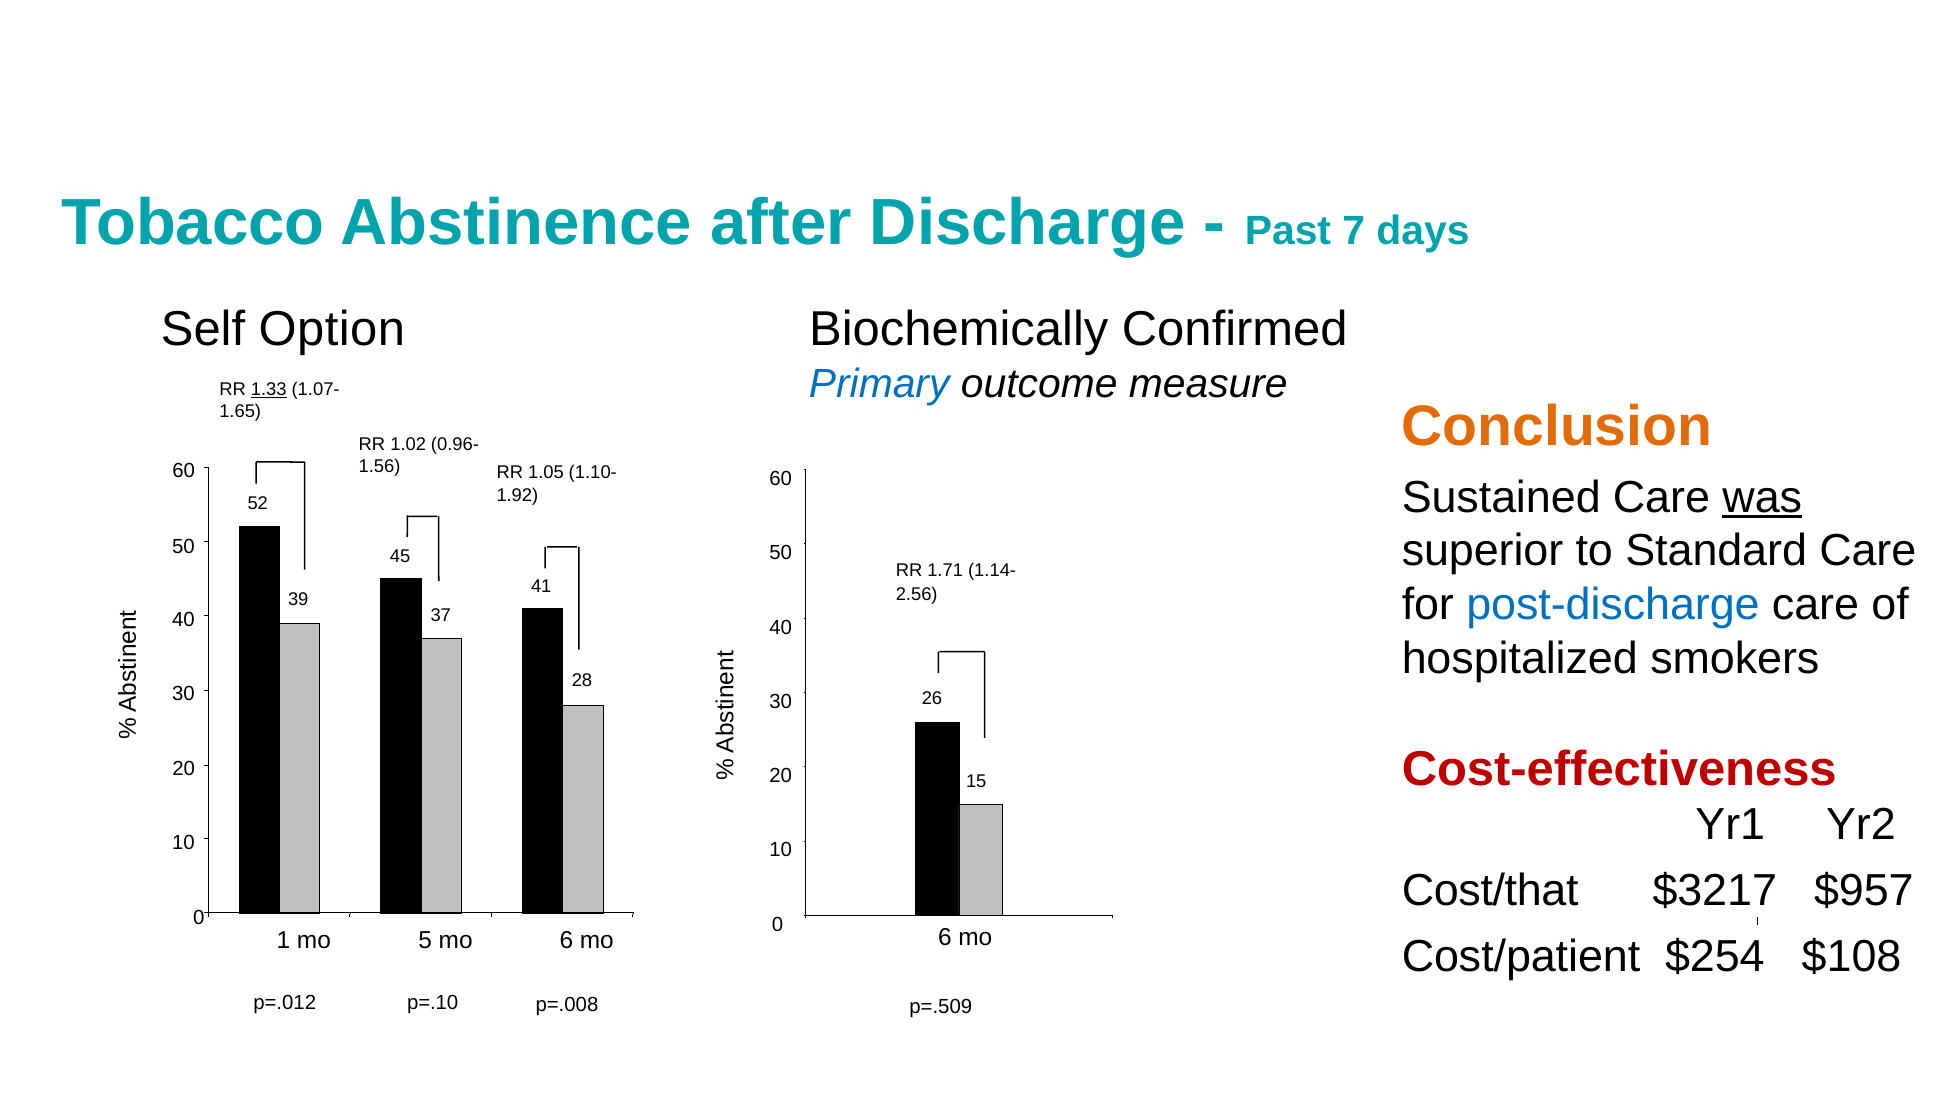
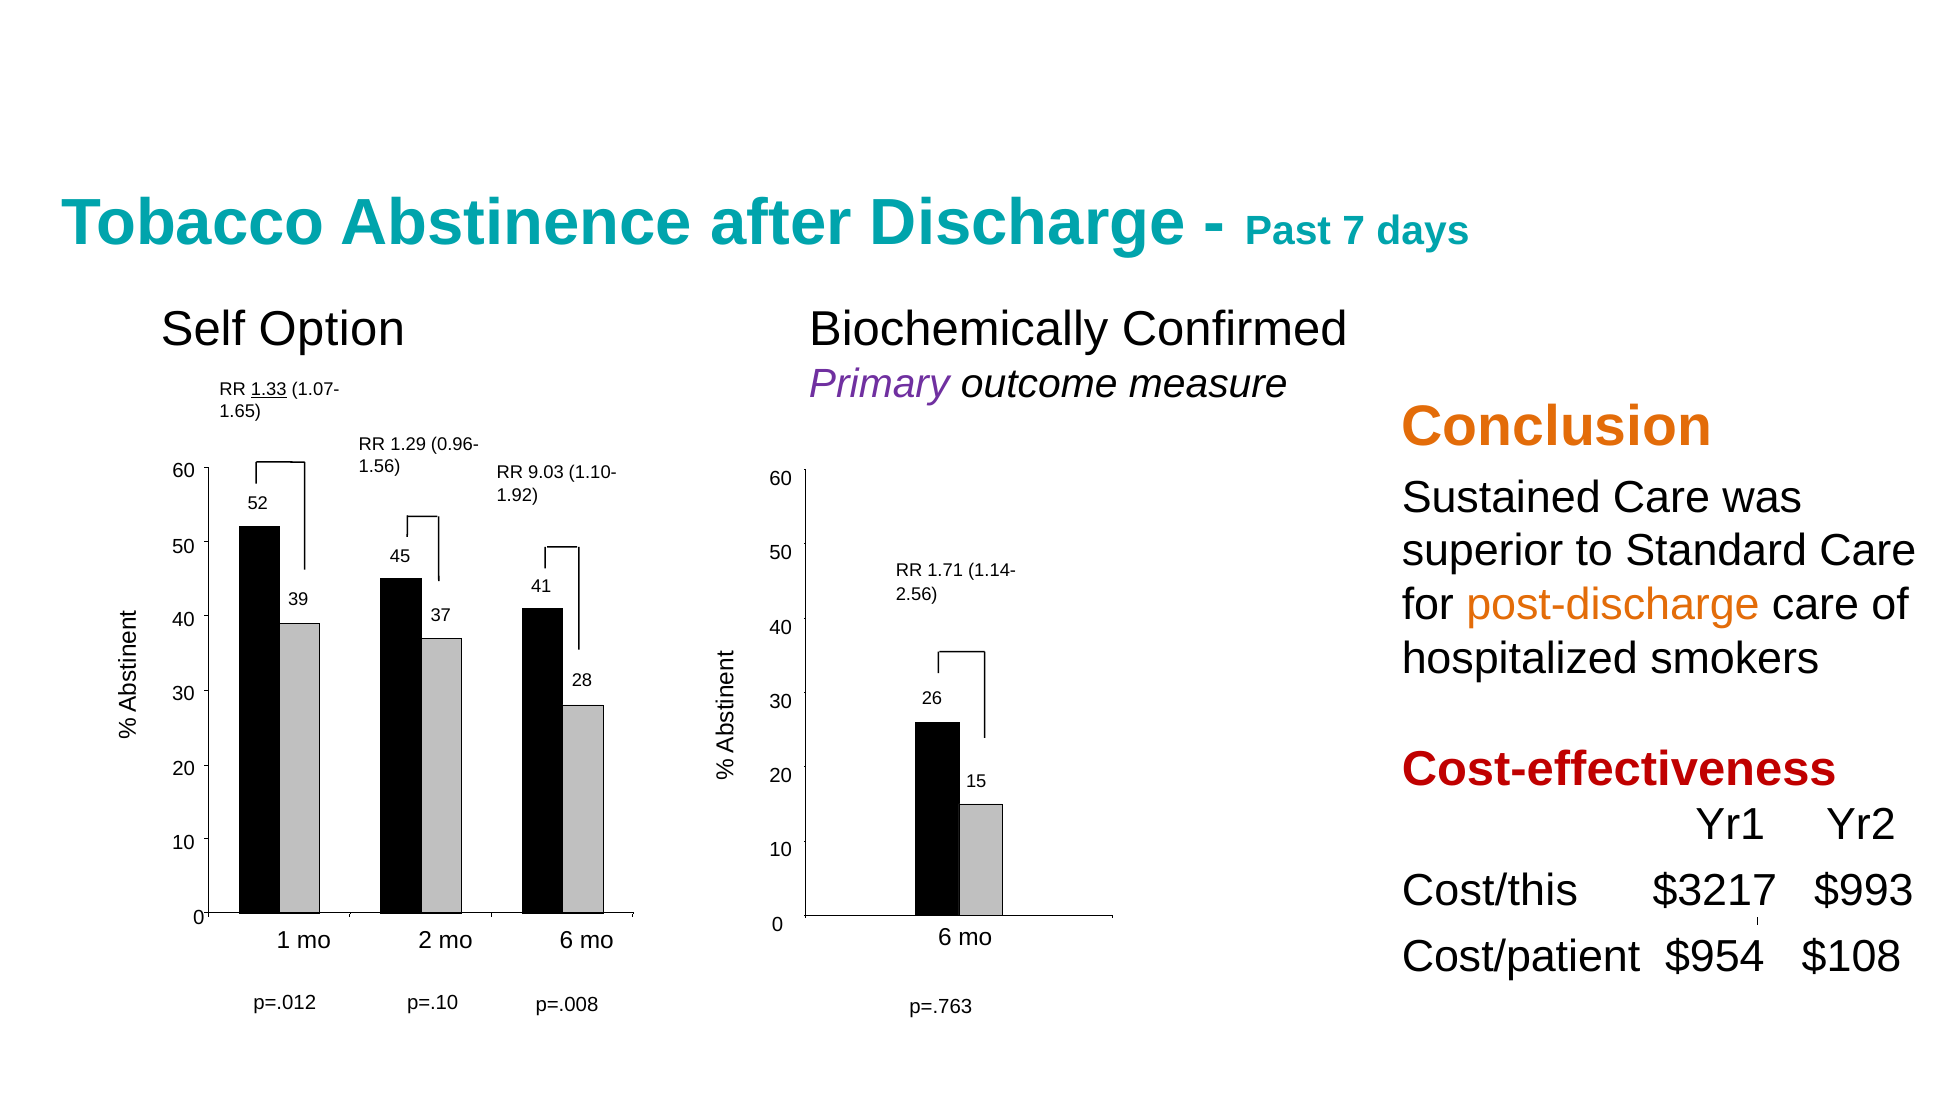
Primary colour: blue -> purple
1.02: 1.02 -> 1.29
1.05: 1.05 -> 9.03
was underline: present -> none
post-discharge colour: blue -> orange
Cost/that: Cost/that -> Cost/this
$957: $957 -> $993
5: 5 -> 2
$254: $254 -> $954
p=.509: p=.509 -> p=.763
